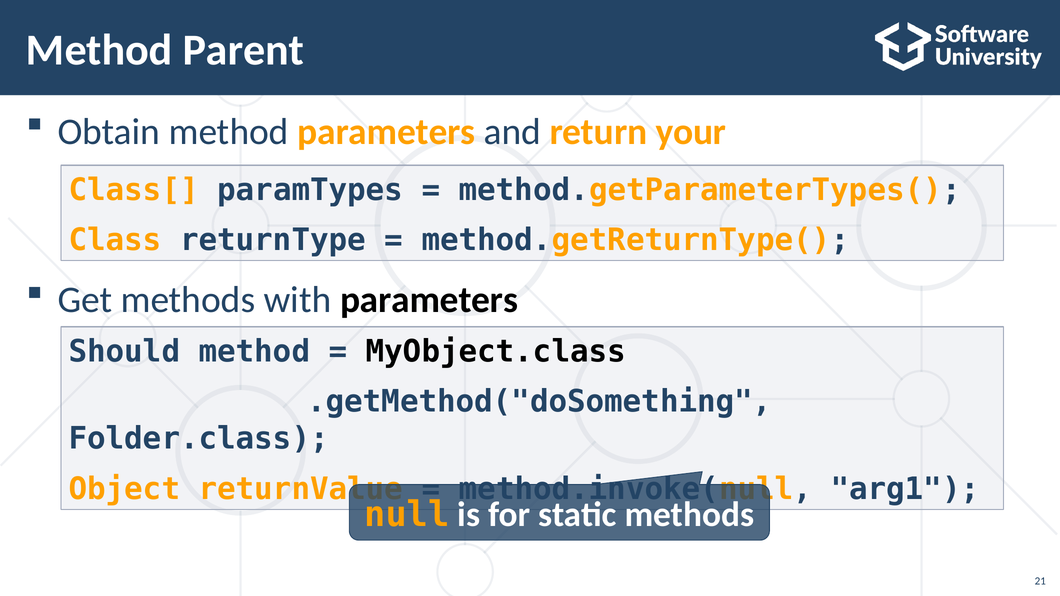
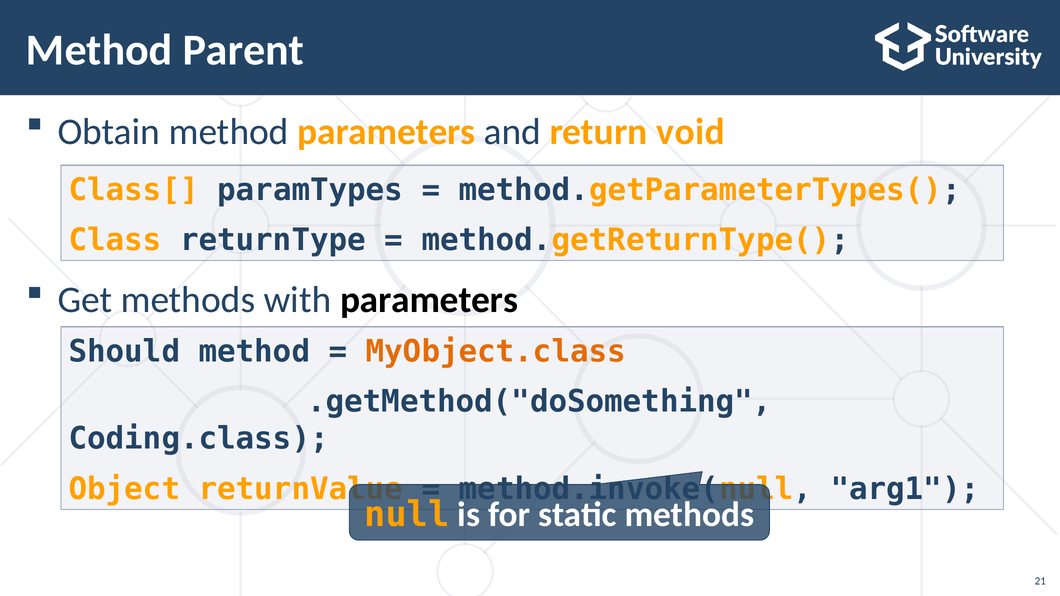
your: your -> void
MyObject.class colour: black -> orange
Folder.class: Folder.class -> Coding.class
